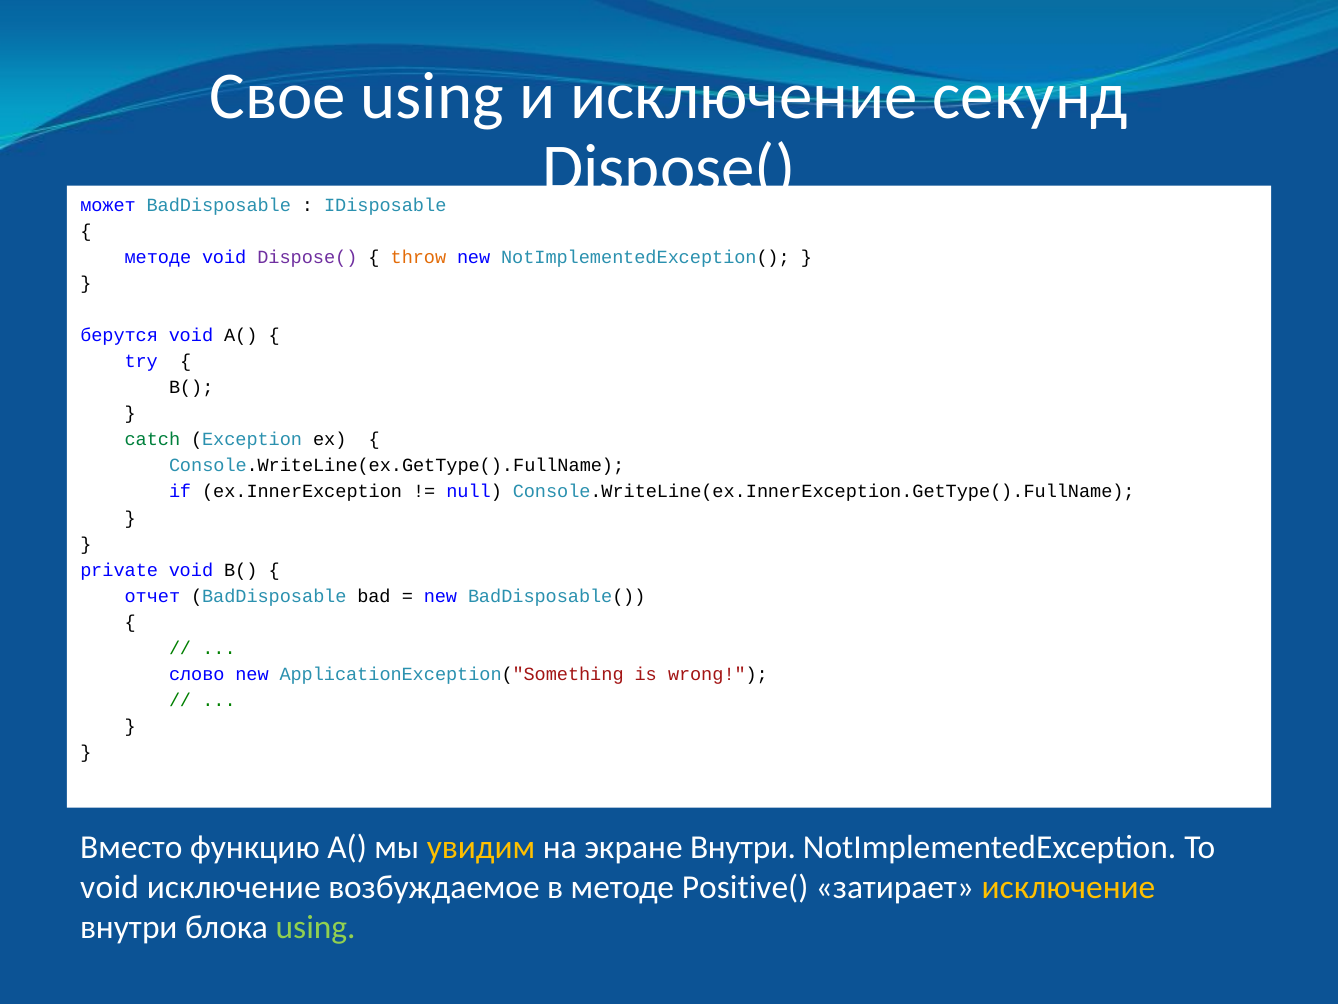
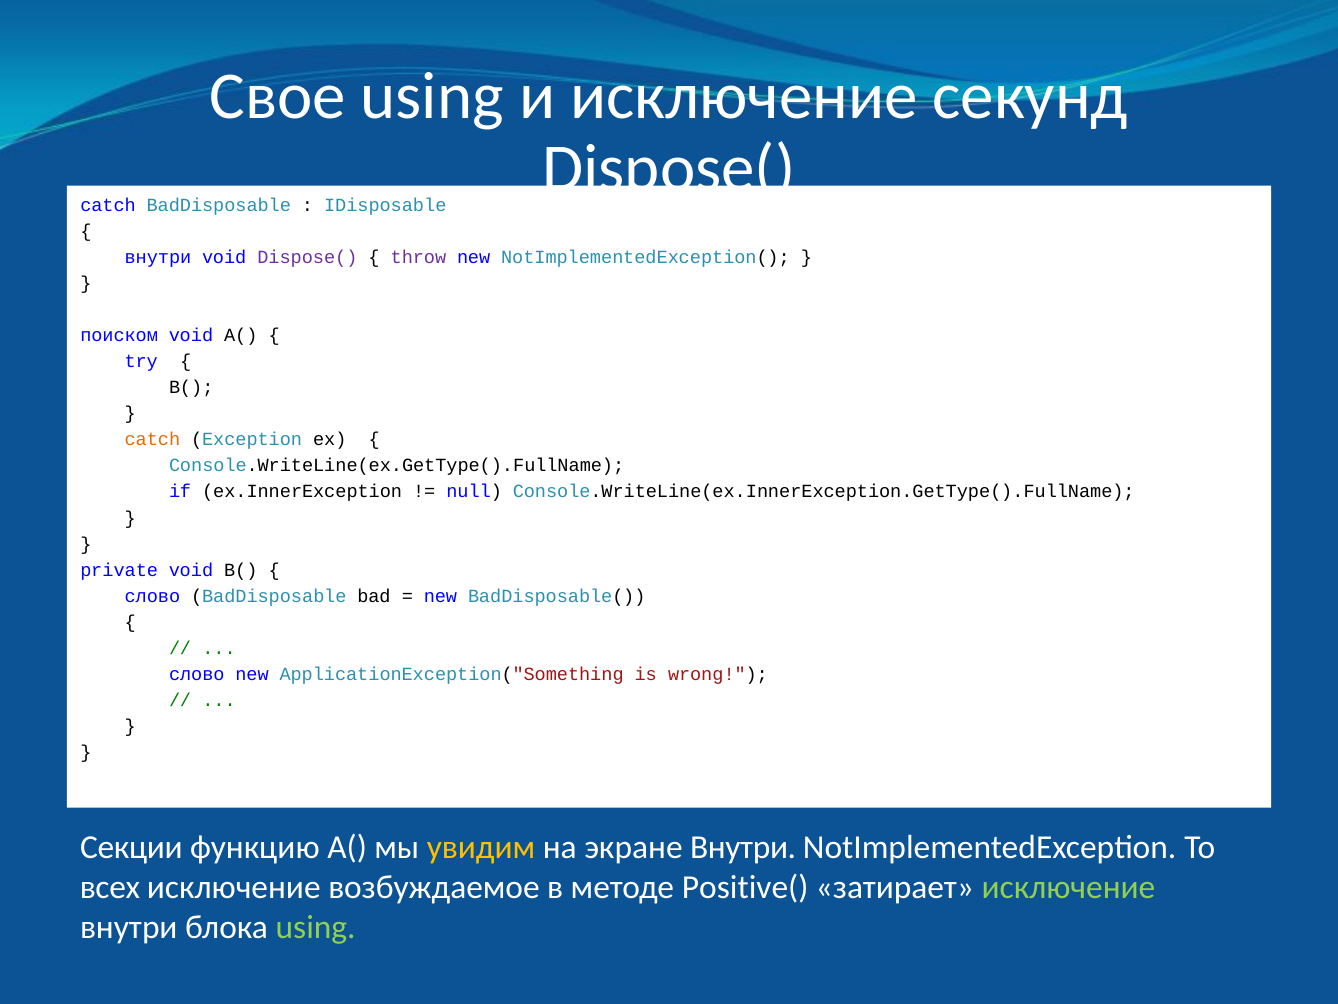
может at (108, 205): может -> catch
методе at (158, 257): методе -> внутри
throw colour: orange -> purple
берутся: берутся -> поиском
catch at (152, 439) colour: green -> orange
отчет at (152, 596): отчет -> слово
Вместо: Вместо -> Секции
void at (110, 887): void -> всех
исключение at (1068, 887) colour: yellow -> light green
